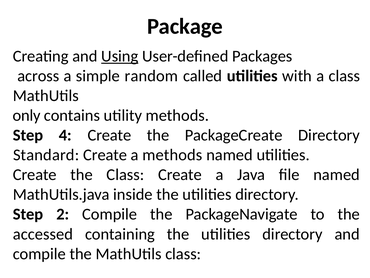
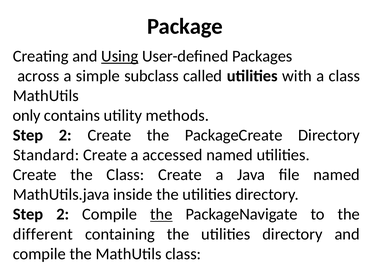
random: random -> subclass
4 at (65, 135): 4 -> 2
a methods: methods -> accessed
the at (161, 214) underline: none -> present
accessed: accessed -> different
